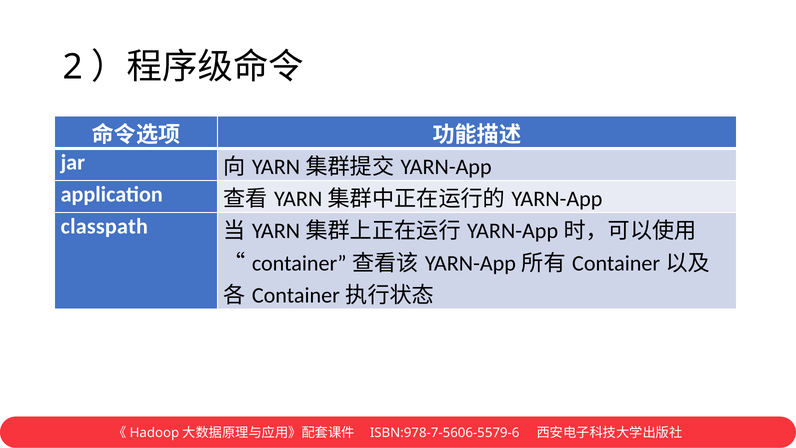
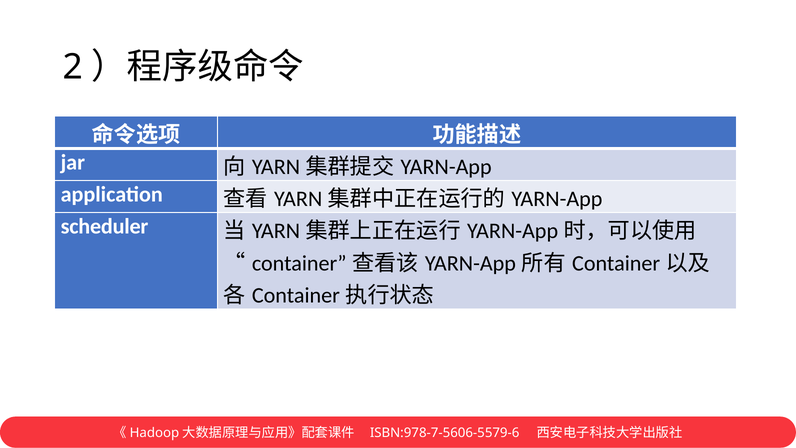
classpath: classpath -> scheduler
